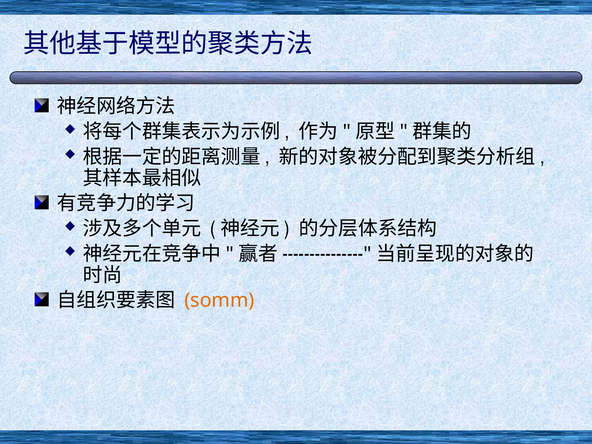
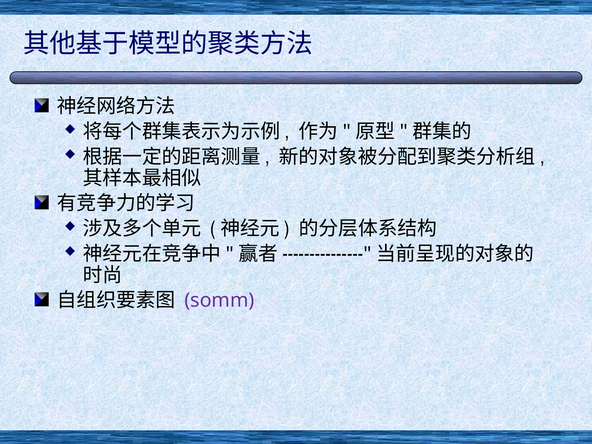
somm colour: orange -> purple
